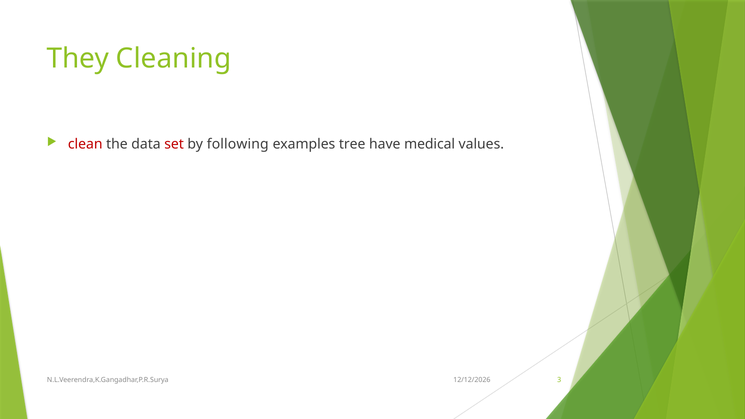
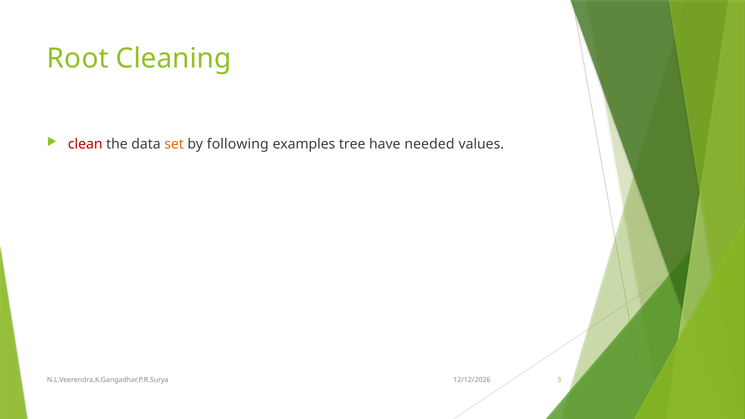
They: They -> Root
set colour: red -> orange
medical: medical -> needed
